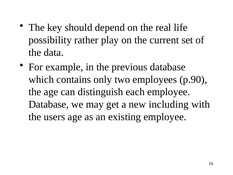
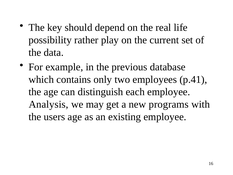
p.90: p.90 -> p.41
Database at (49, 104): Database -> Analysis
including: including -> programs
